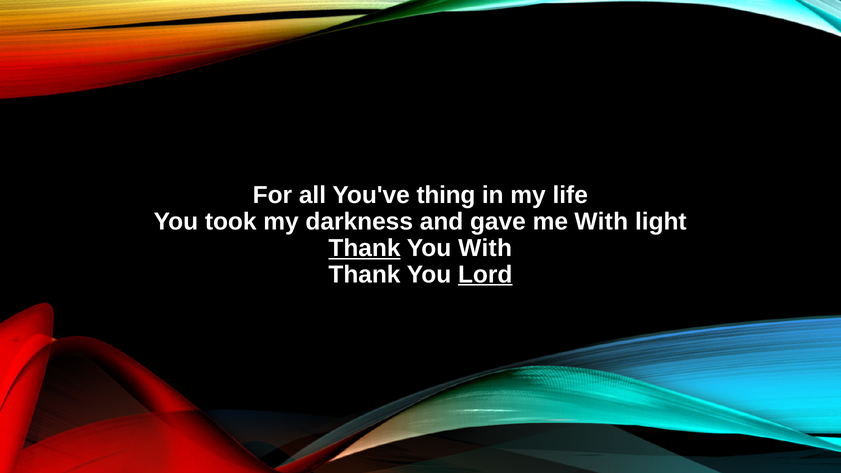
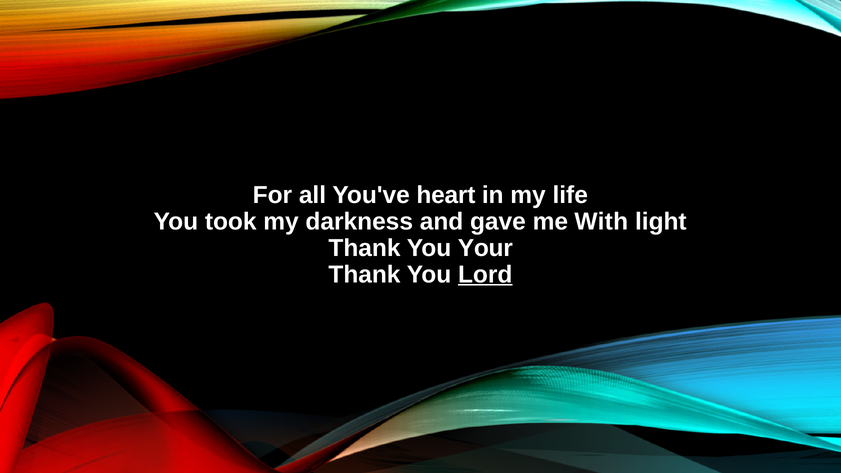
thing: thing -> heart
Thank at (364, 248) underline: present -> none
You With: With -> Your
